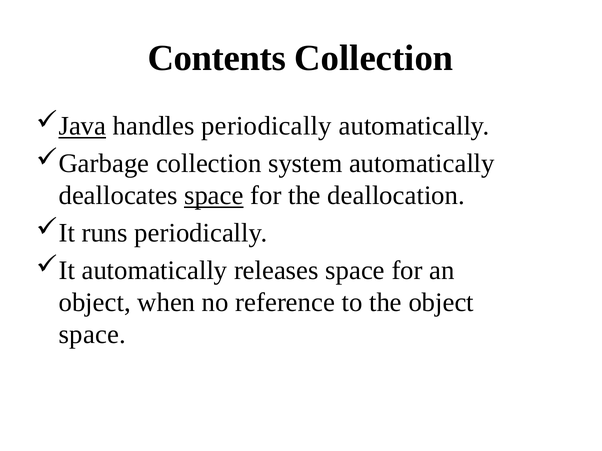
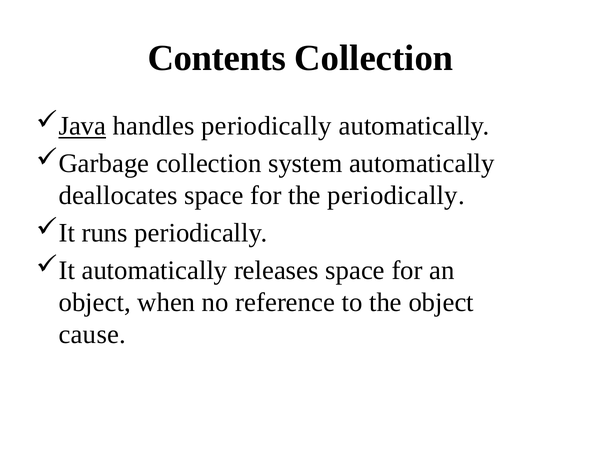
space at (214, 196) underline: present -> none
the deallocation: deallocation -> periodically
space at (92, 335): space -> cause
